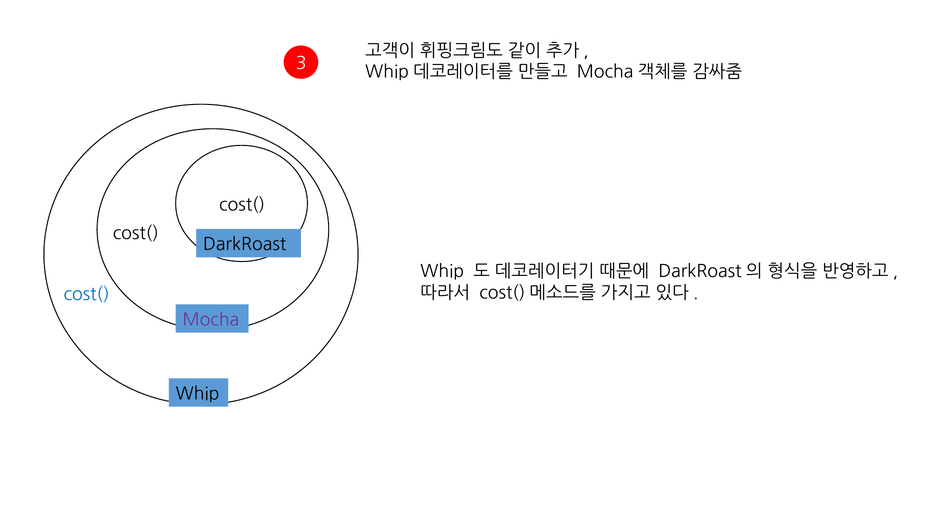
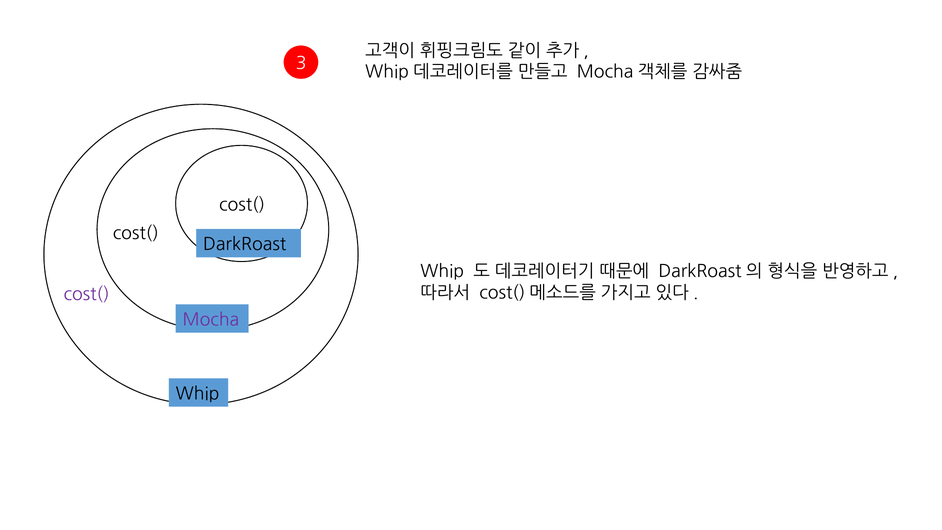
cost( at (86, 295) colour: blue -> purple
